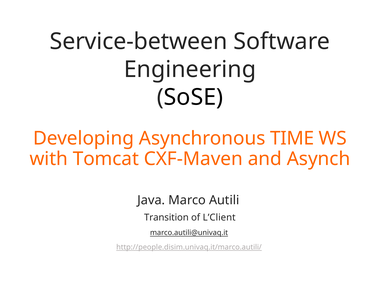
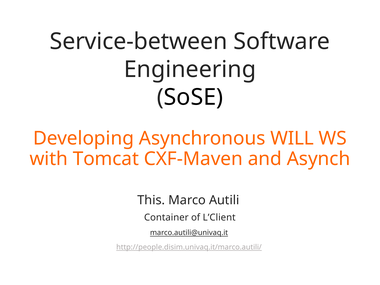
TIME: TIME -> WILL
Java: Java -> This
Transition: Transition -> Container
